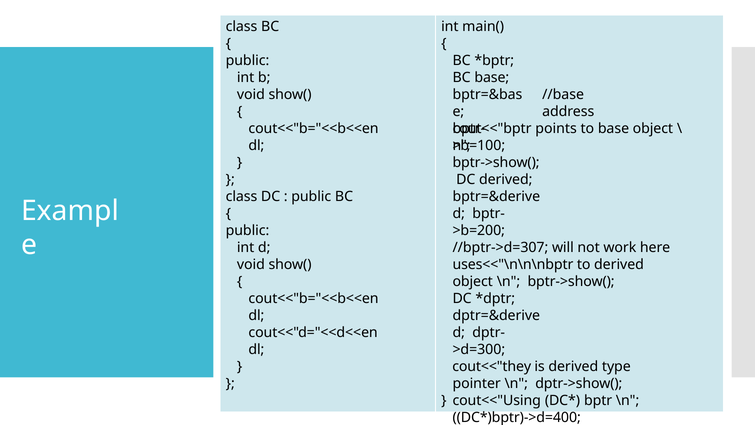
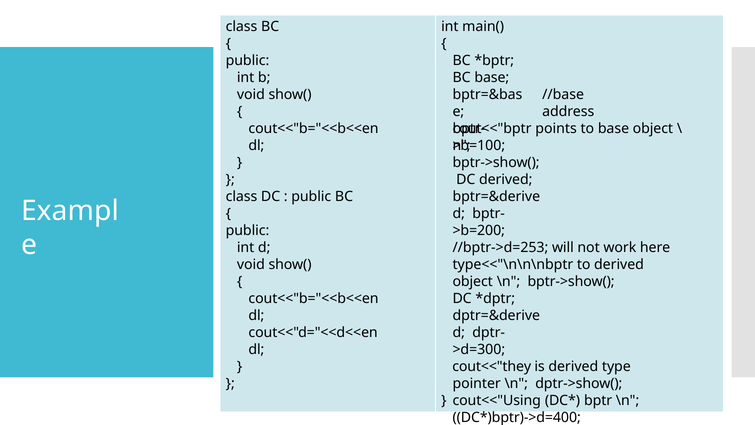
//bptr->d=307: //bptr->d=307 -> //bptr->d=253
uses<<"\n\n\nbptr: uses<<"\n\n\nbptr -> type<<"\n\n\nbptr
